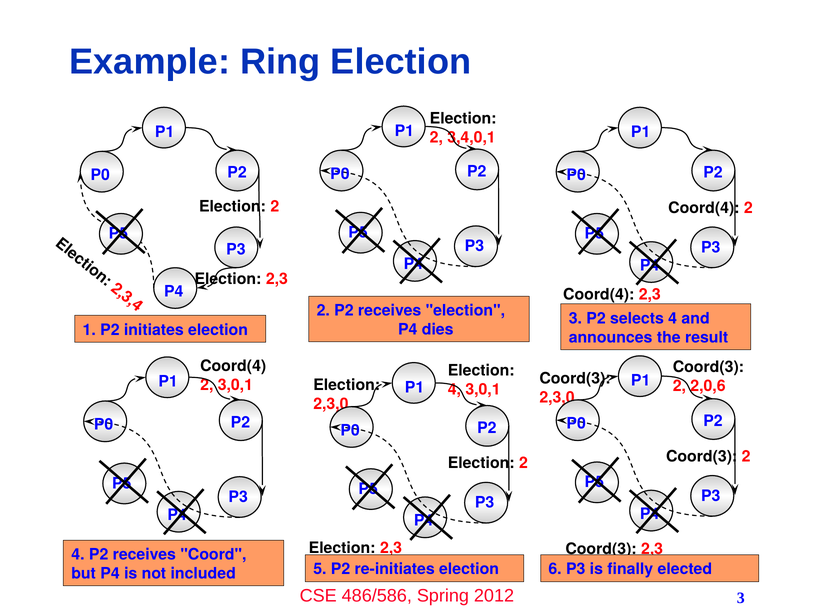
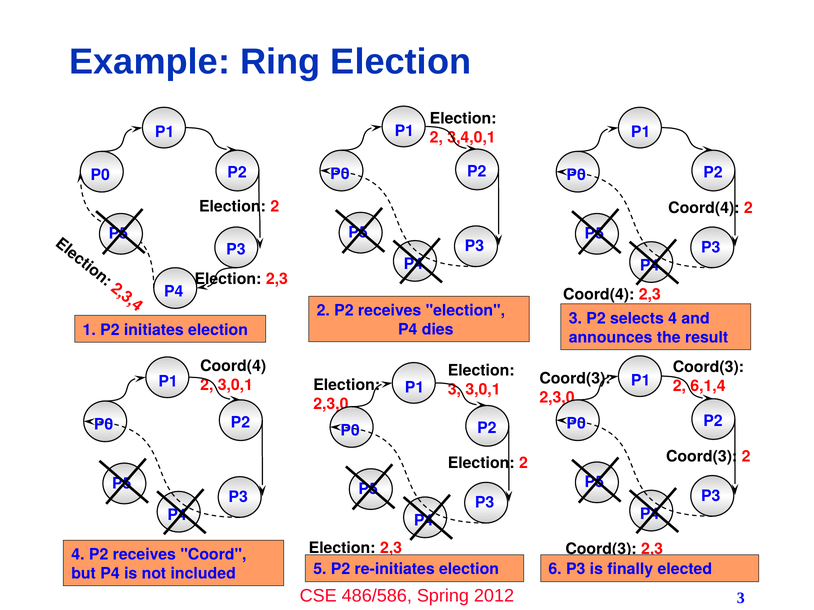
2,0,6: 2,0,6 -> 6,1,4
4 at (454, 390): 4 -> 3
